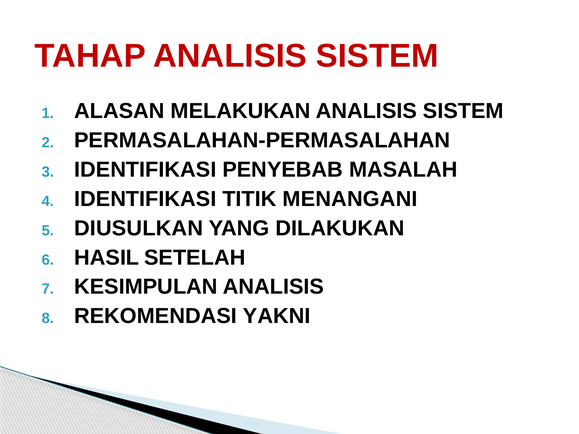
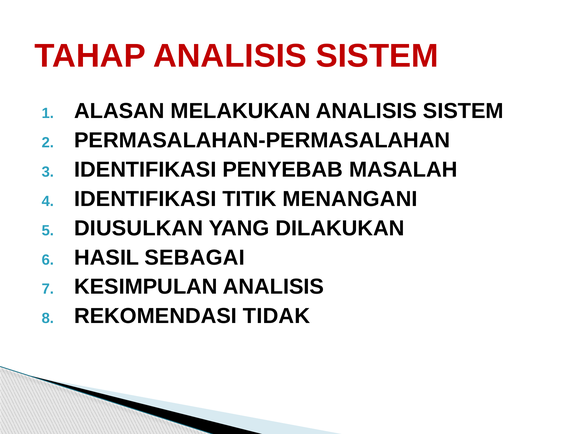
SETELAH: SETELAH -> SEBAGAI
YAKNI: YAKNI -> TIDAK
